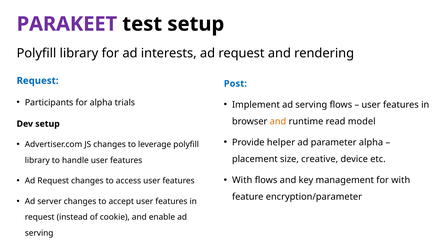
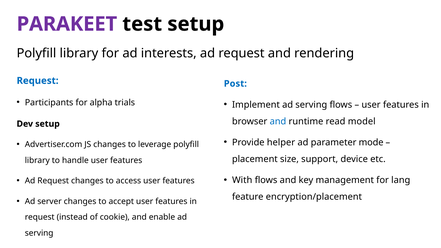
and at (278, 121) colour: orange -> blue
parameter alpha: alpha -> mode
creative: creative -> support
for with: with -> lang
encryption/parameter: encryption/parameter -> encryption/placement
